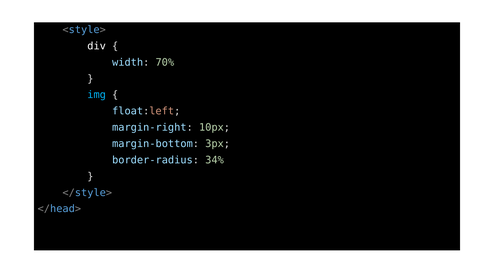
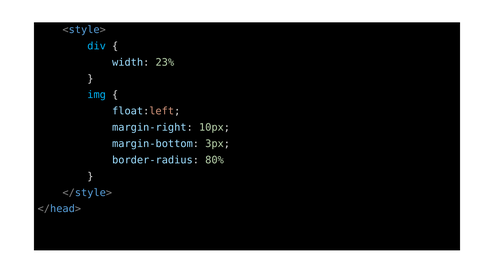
div colour: white -> light blue
70%: 70% -> 23%
34%: 34% -> 80%
